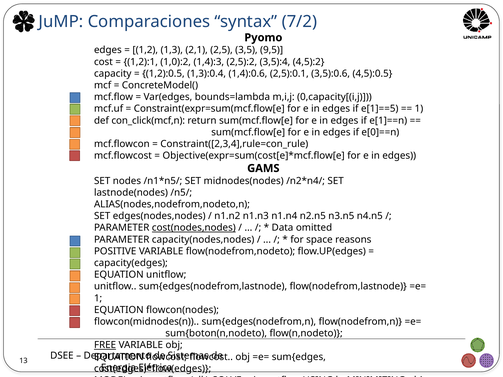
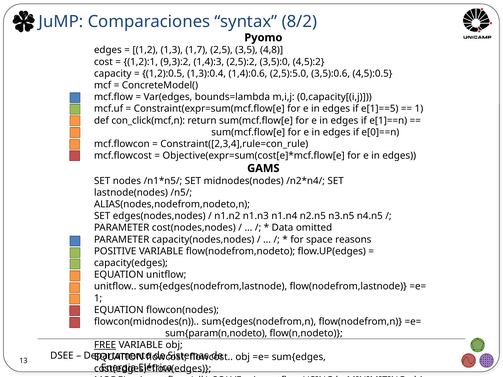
7/2: 7/2 -> 8/2
2,1: 2,1 -> 1,7
9,5: 9,5 -> 4,8
1,0):2: 1,0):2 -> 9,3):2
3,5):4: 3,5):4 -> 3,5):0
2,5):0.1: 2,5):0.1 -> 2,5):5.0
cost(nodes,nodes underline: present -> none
sum{boton(n,nodeto: sum{boton(n,nodeto -> sum{param(n,nodeto
